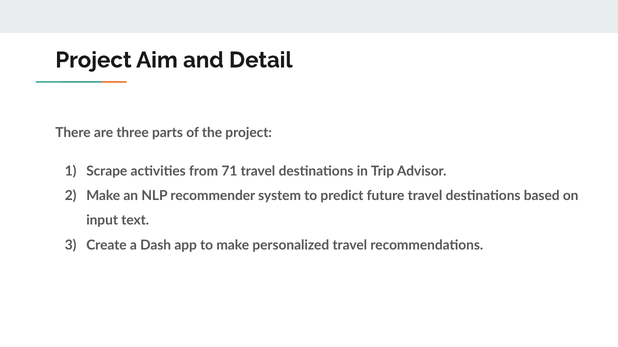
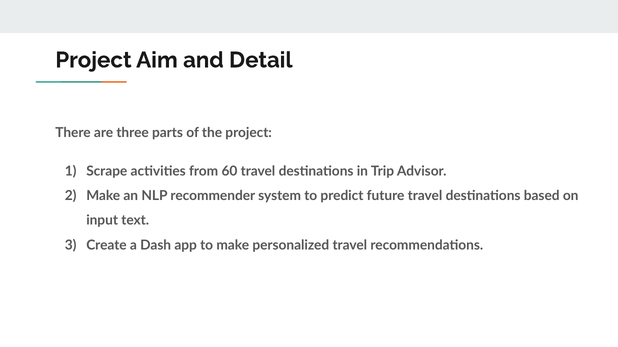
71: 71 -> 60
